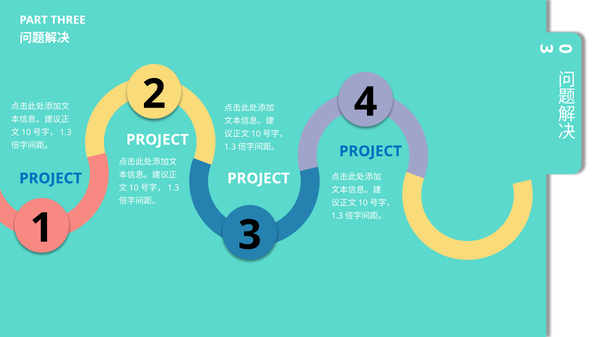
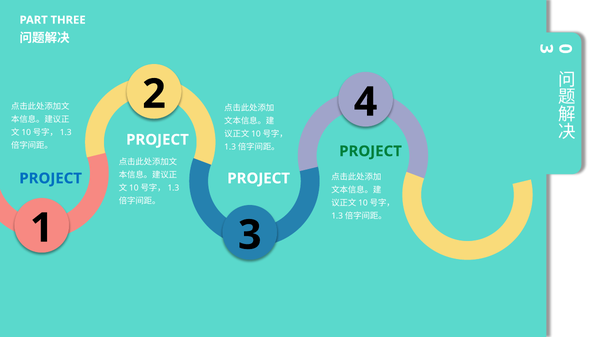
PROJECT at (371, 151) colour: blue -> green
